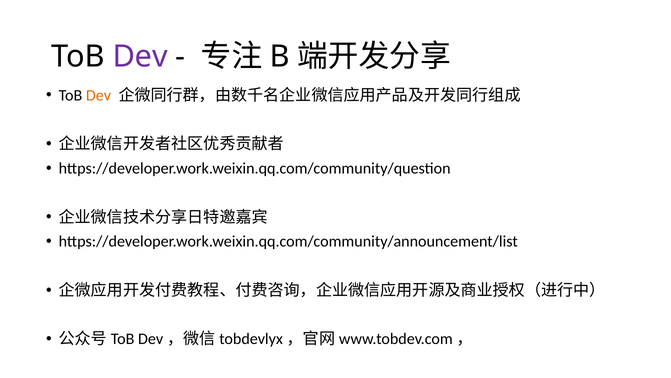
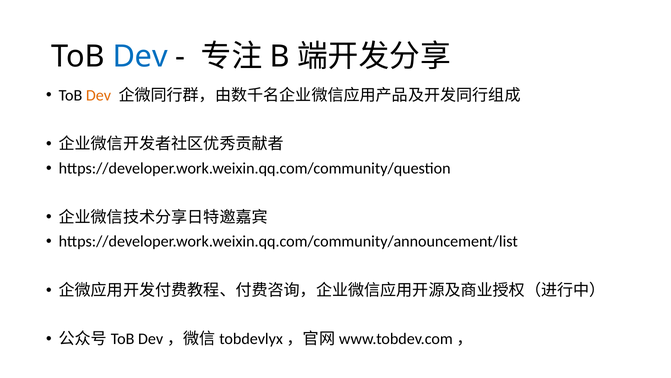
Dev at (140, 56) colour: purple -> blue
